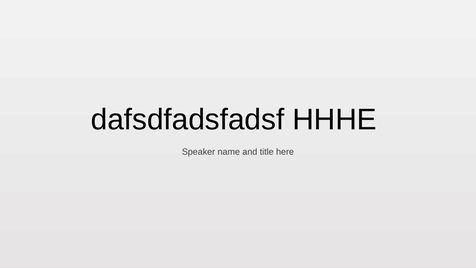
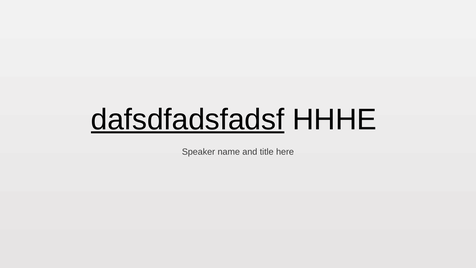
dafsdfadsfadsf underline: none -> present
